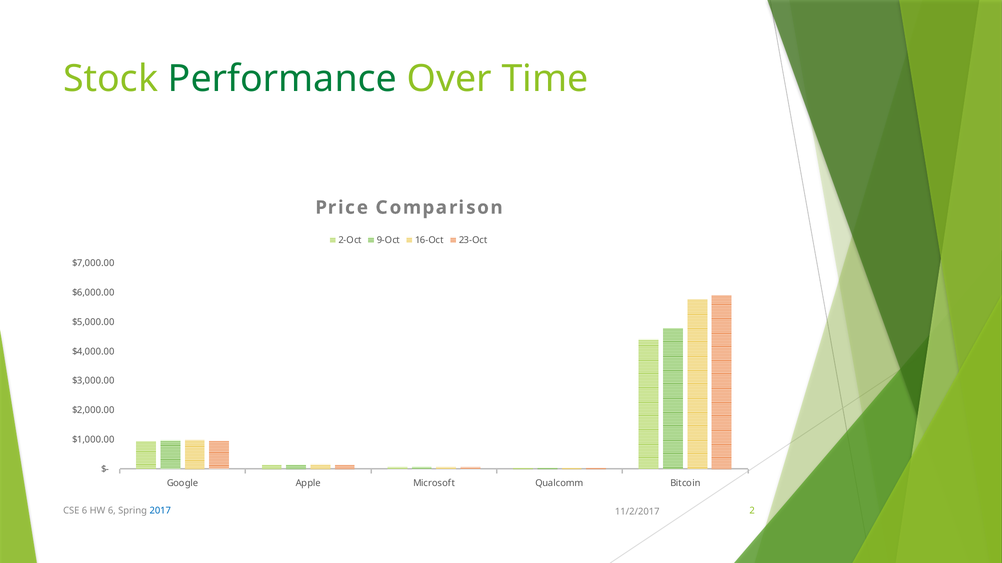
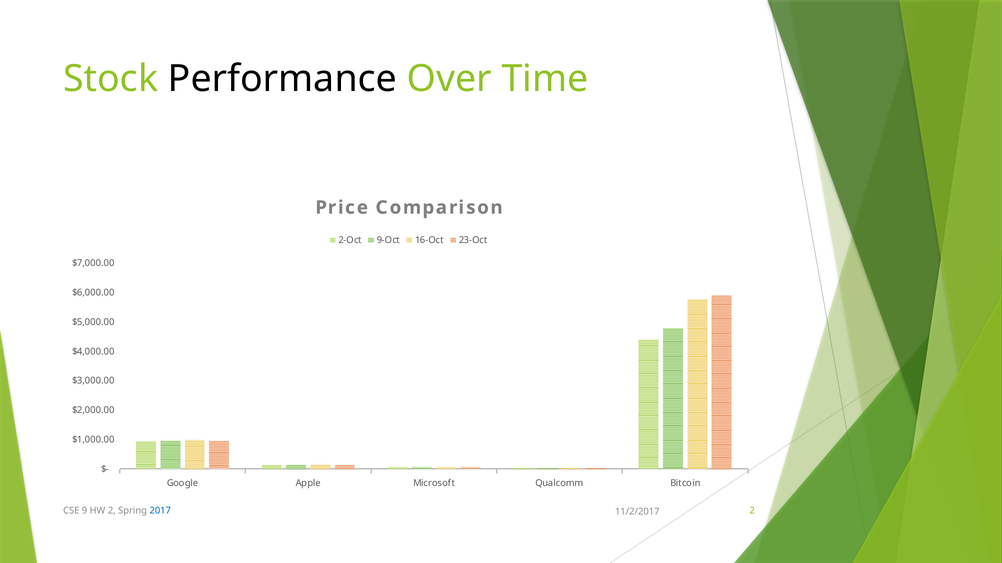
Performance colour: green -> black
CSE 6: 6 -> 9
HW 6: 6 -> 2
